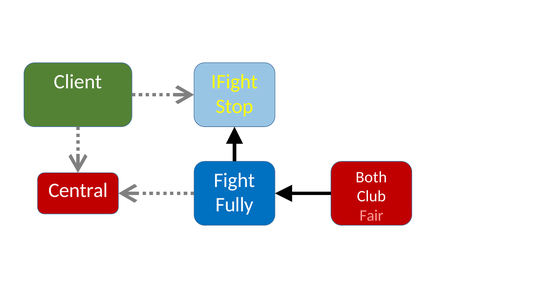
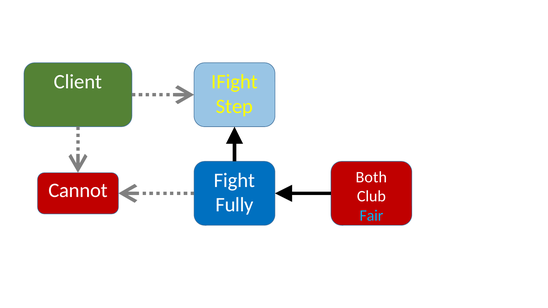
Stop: Stop -> Step
Central: Central -> Cannot
Fair colour: pink -> light blue
